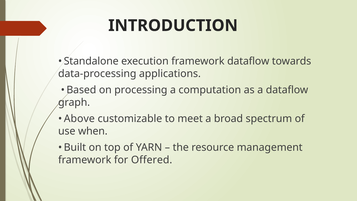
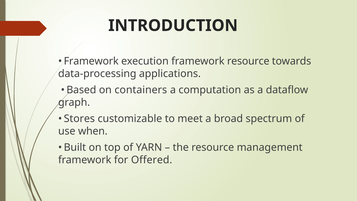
Standalone at (91, 61): Standalone -> Framework
framework dataflow: dataflow -> resource
processing: processing -> containers
Above: Above -> Stores
